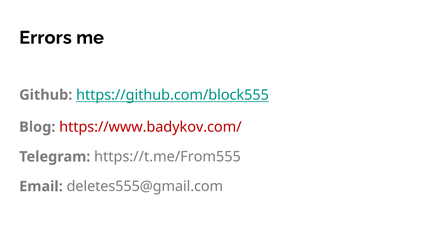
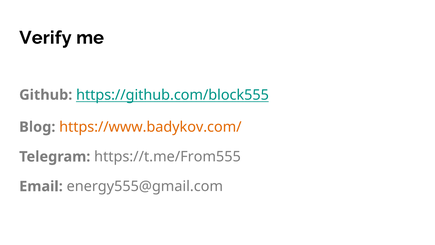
Errors: Errors -> Verify
https://www.badykov.com/ colour: red -> orange
deletes555@gmail.com: deletes555@gmail.com -> energy555@gmail.com
